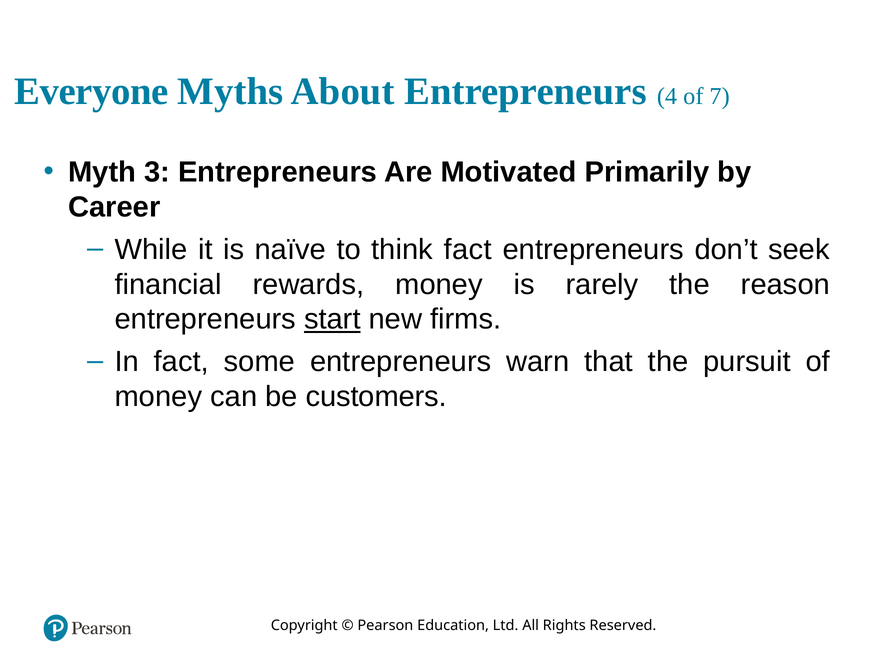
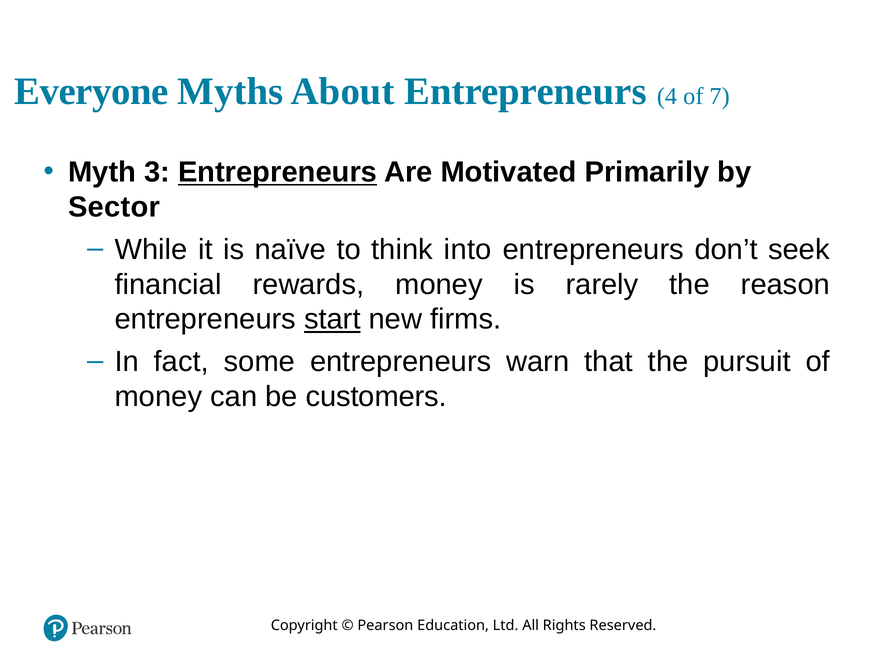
Entrepreneurs at (278, 172) underline: none -> present
Career: Career -> Sector
think fact: fact -> into
